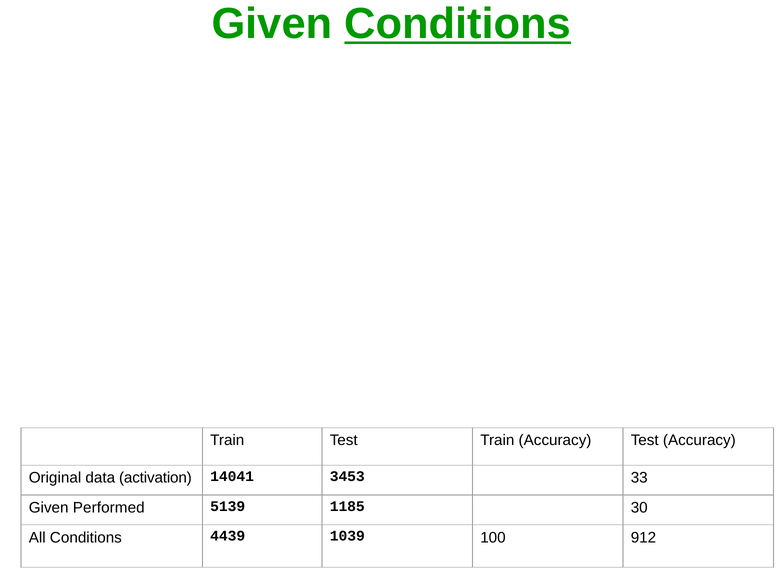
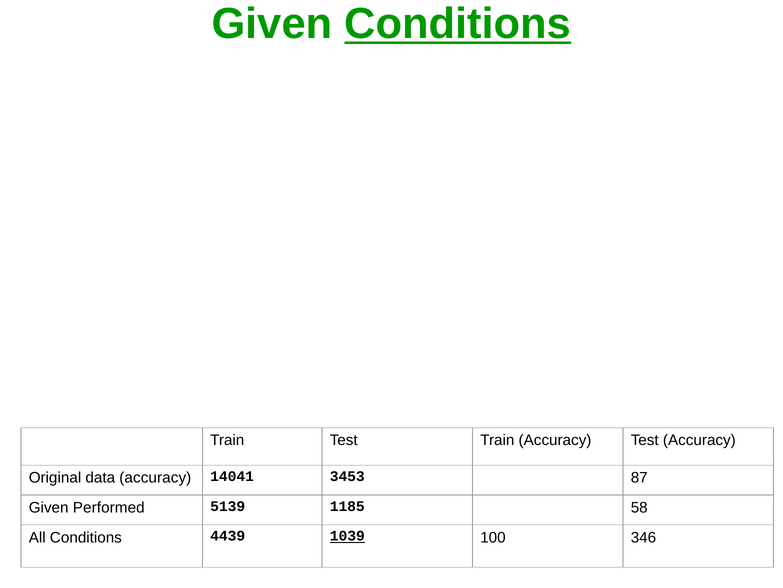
data activation: activation -> accuracy
33: 33 -> 87
30: 30 -> 58
1039 underline: none -> present
912: 912 -> 346
